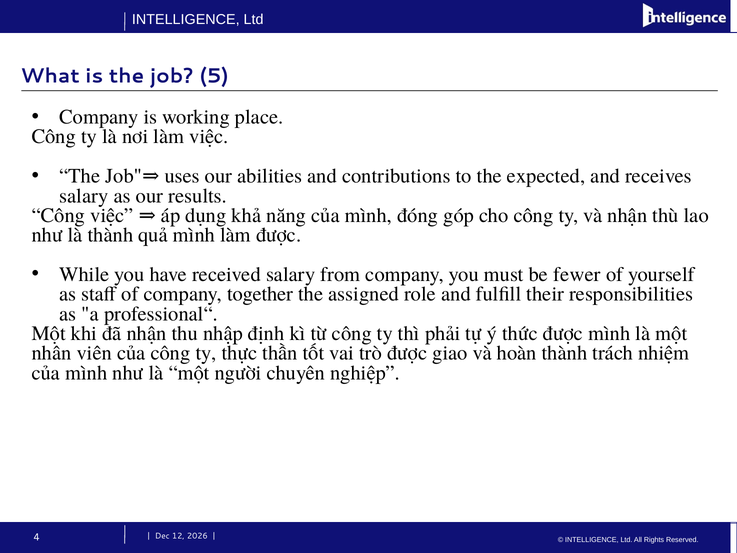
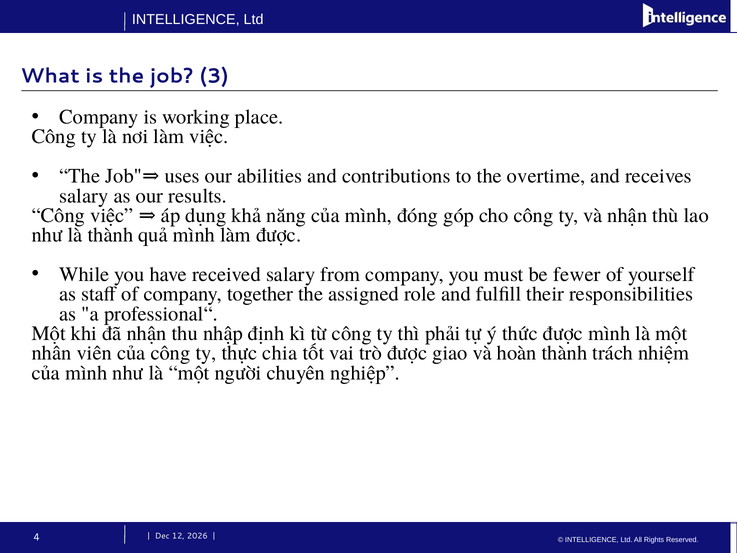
5: 5 -> 3
expected: expected -> overtime
thần: thần -> chia
